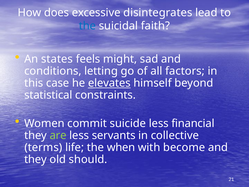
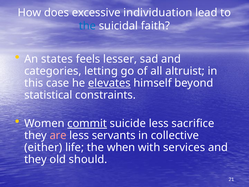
disintegrates: disintegrates -> individuation
might: might -> lesser
conditions: conditions -> categories
factors: factors -> altruist
commit underline: none -> present
financial: financial -> sacrifice
are colour: light green -> pink
terms: terms -> either
become: become -> services
